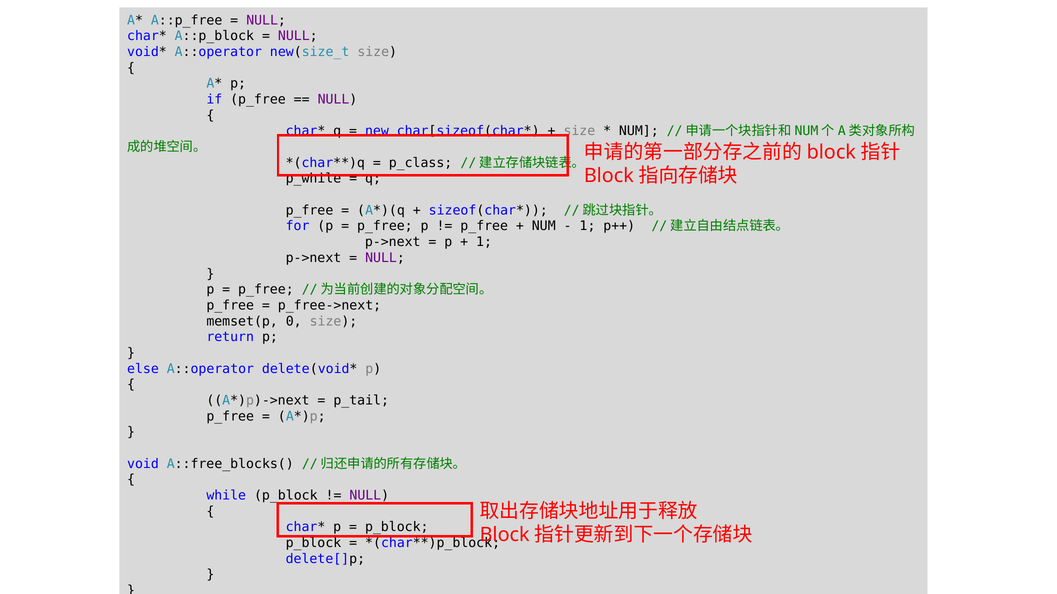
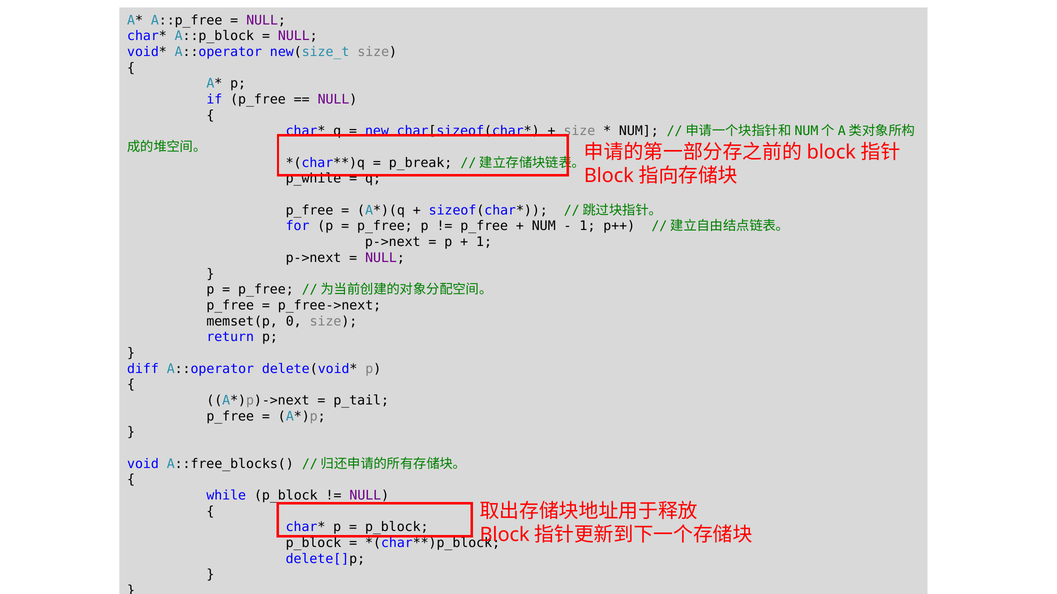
p_class: p_class -> p_break
else: else -> diff
